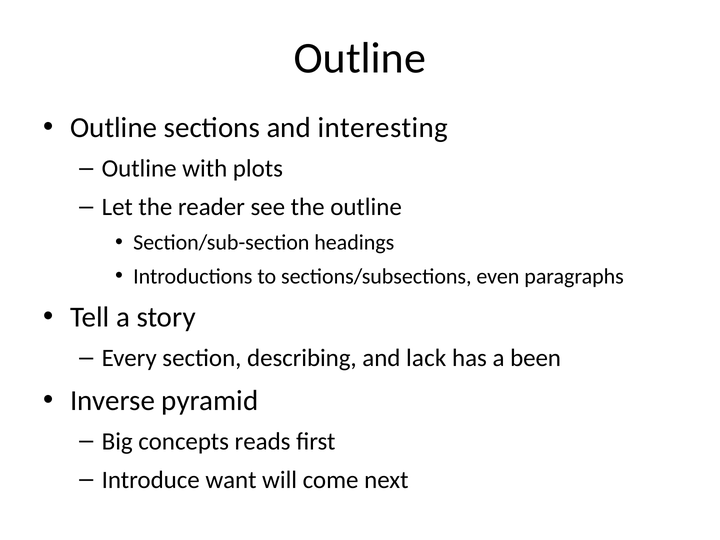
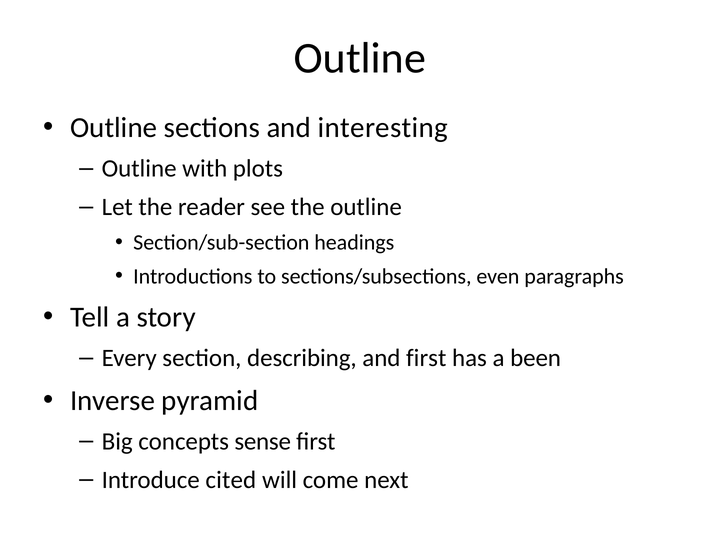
and lack: lack -> first
reads: reads -> sense
want: want -> cited
